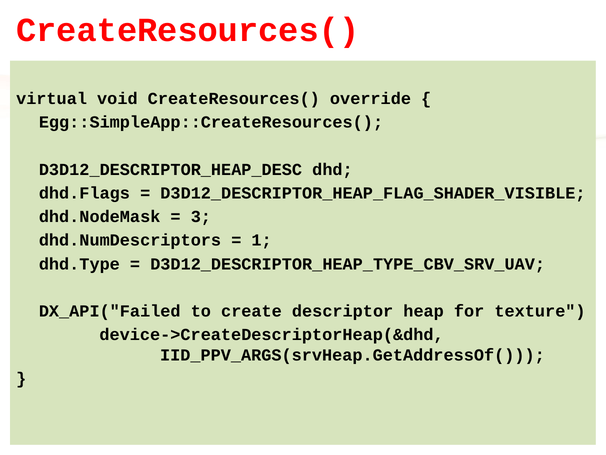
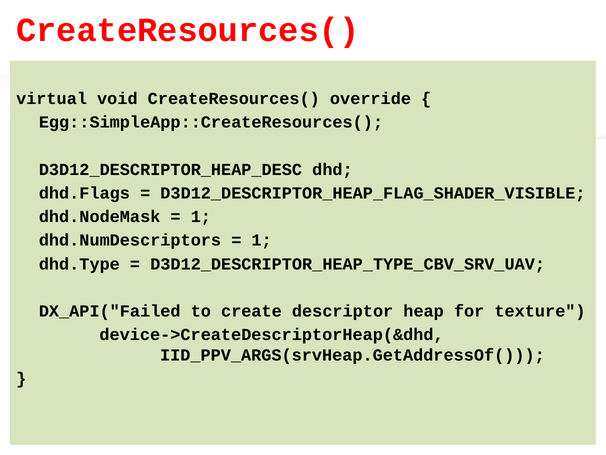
3 at (201, 217): 3 -> 1
